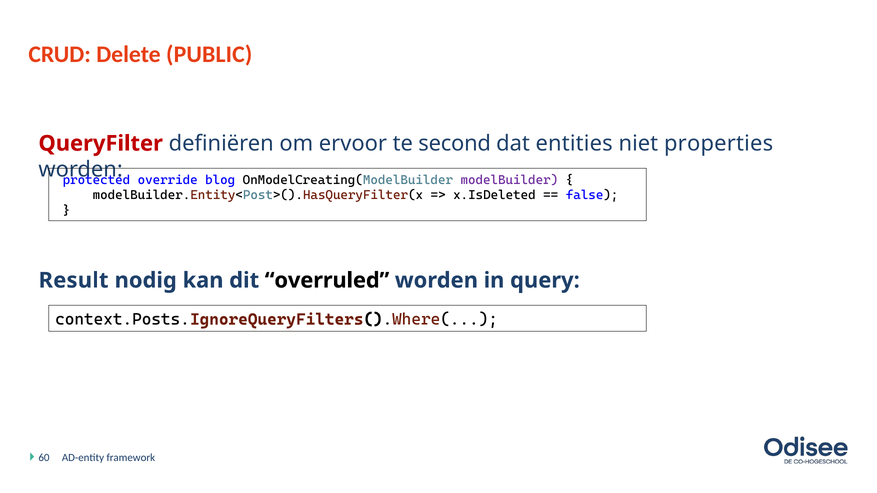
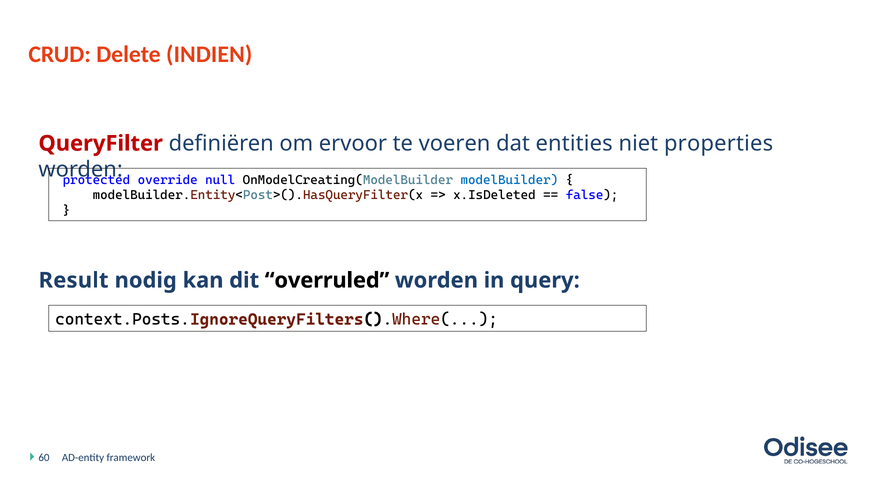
PUBLIC: PUBLIC -> INDIEN
second: second -> voeren
blog: blog -> null
modelBuilder colour: purple -> blue
